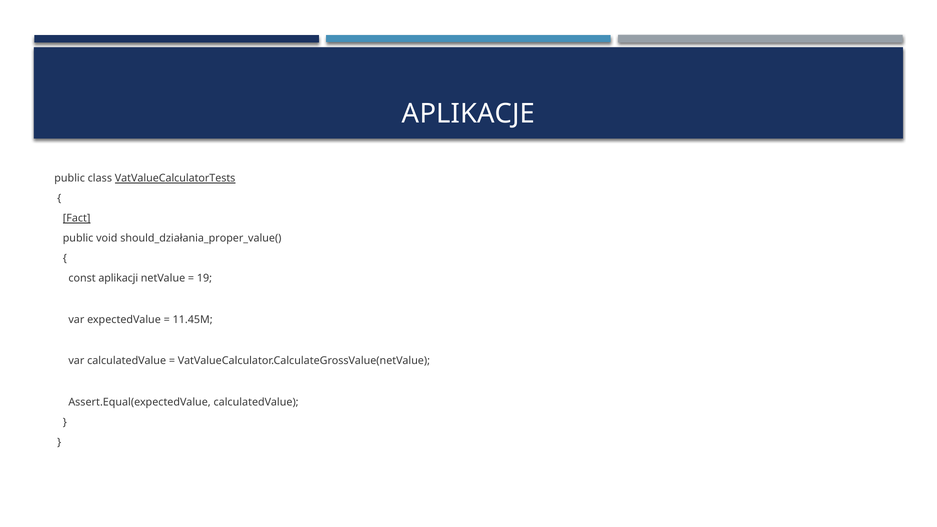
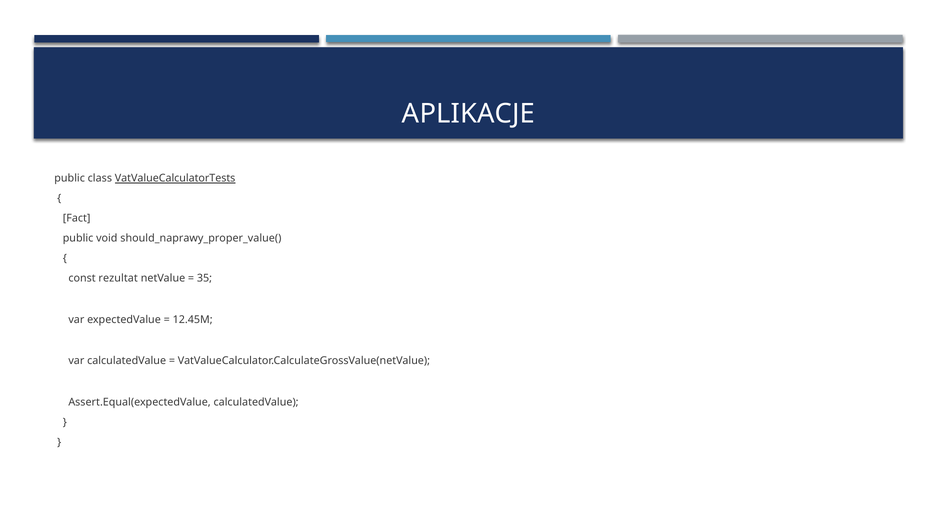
Fact underline: present -> none
should_działania_proper_value(: should_działania_proper_value( -> should_naprawy_proper_value(
aplikacji: aplikacji -> rezultat
19: 19 -> 35
11.45M: 11.45M -> 12.45M
